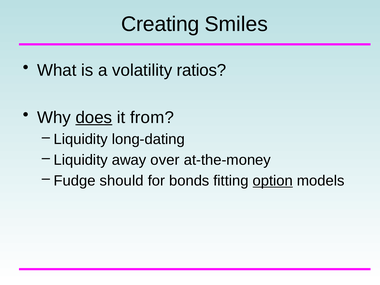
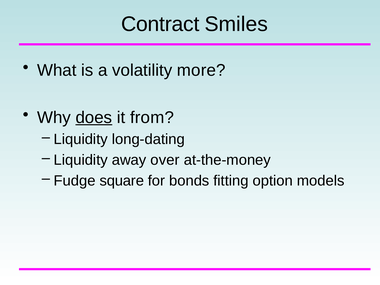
Creating: Creating -> Contract
ratios: ratios -> more
should: should -> square
option underline: present -> none
